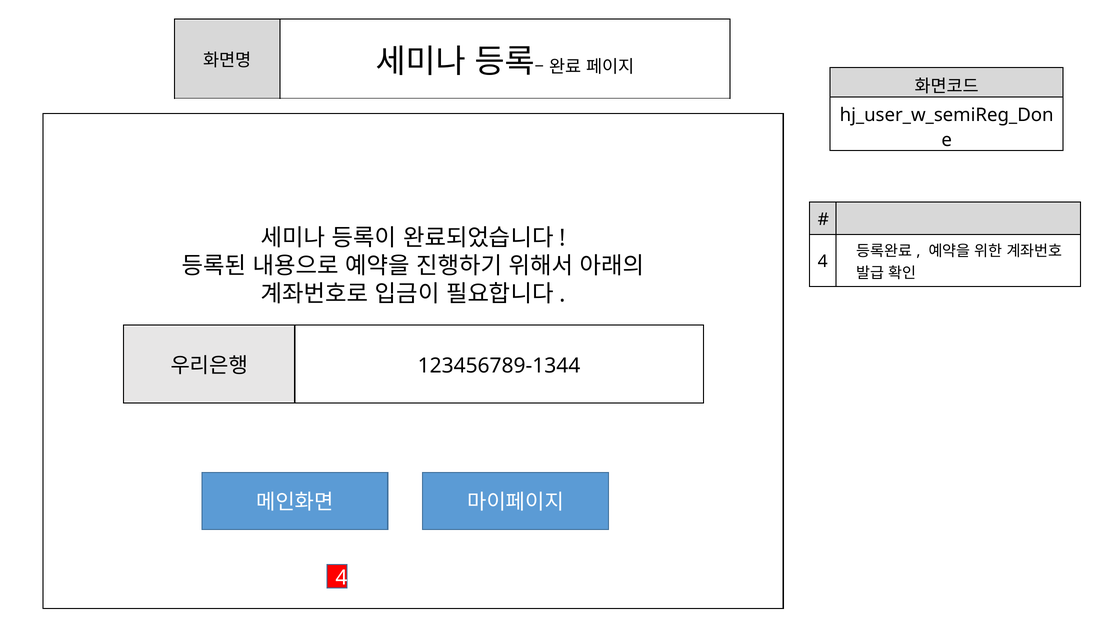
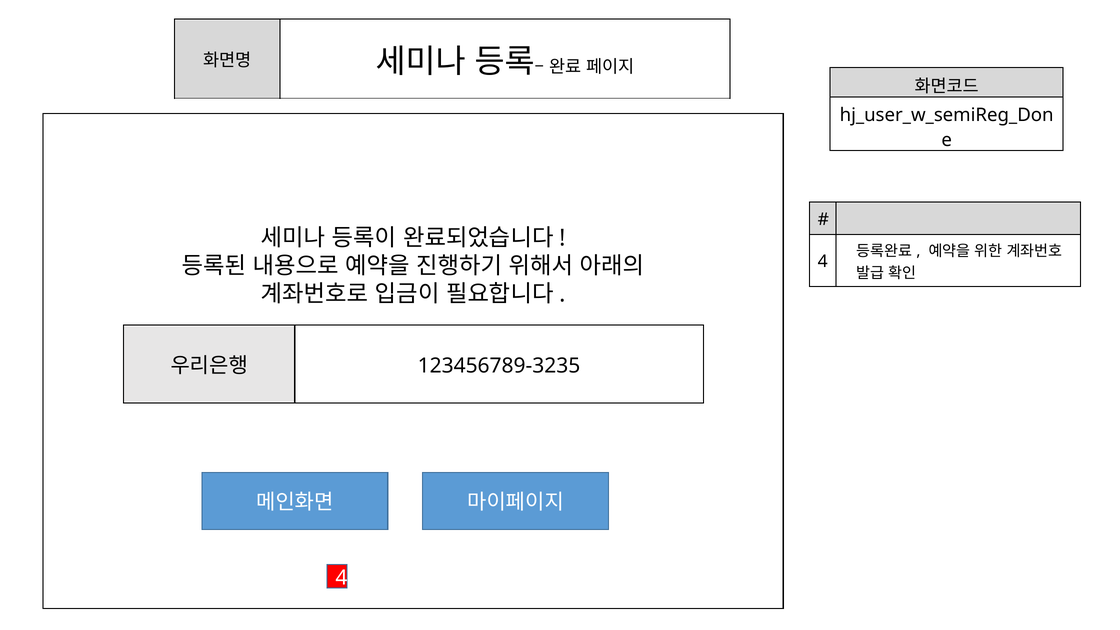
123456789-1344: 123456789-1344 -> 123456789-3235
